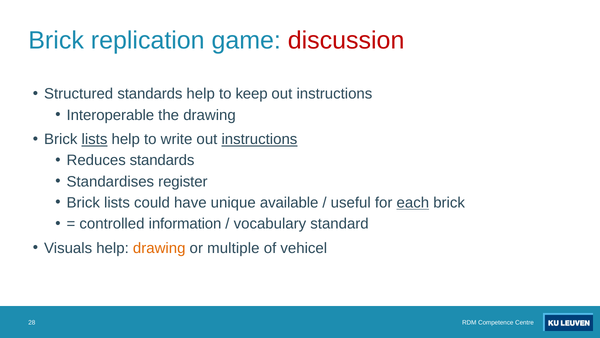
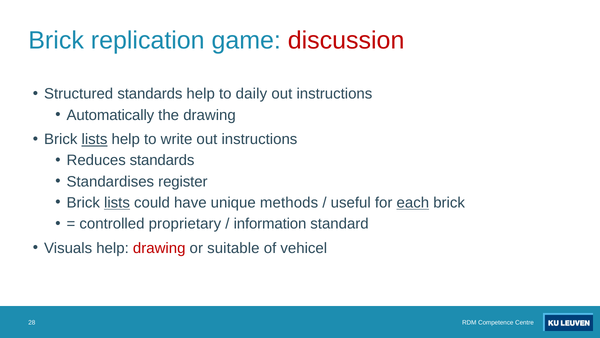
keep: keep -> daily
Interoperable: Interoperable -> Automatically
instructions at (259, 139) underline: present -> none
lists at (117, 203) underline: none -> present
available: available -> methods
information: information -> proprietary
vocabulary: vocabulary -> information
drawing at (159, 248) colour: orange -> red
multiple: multiple -> suitable
